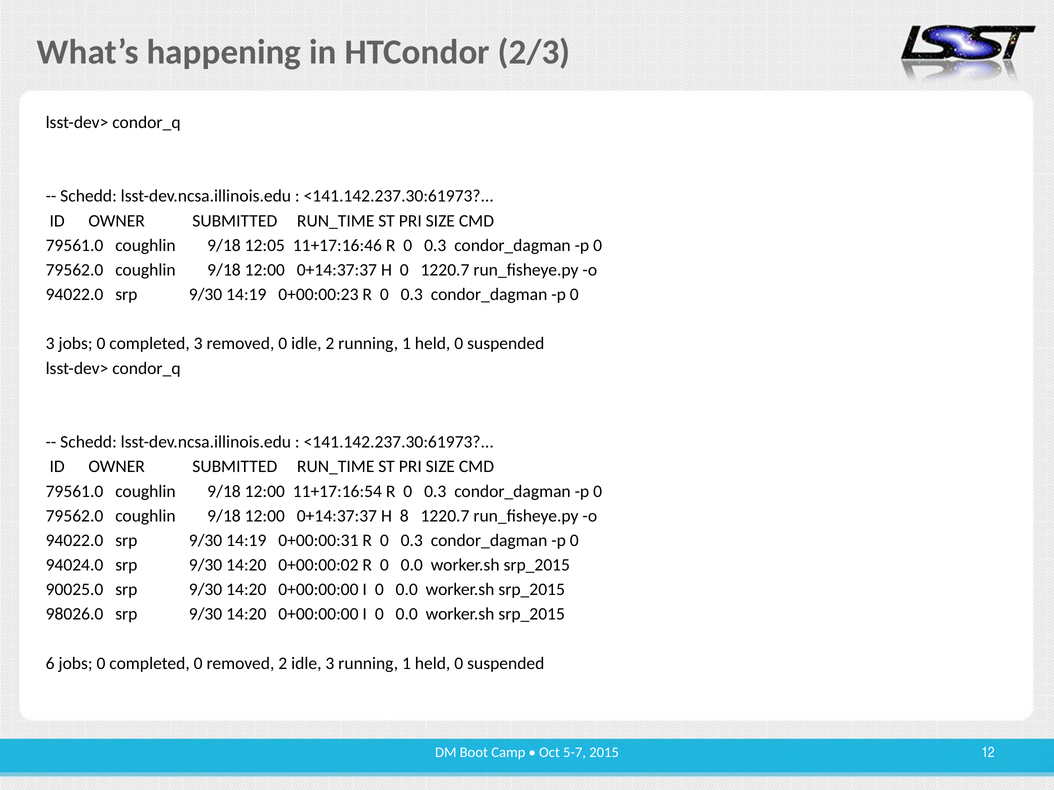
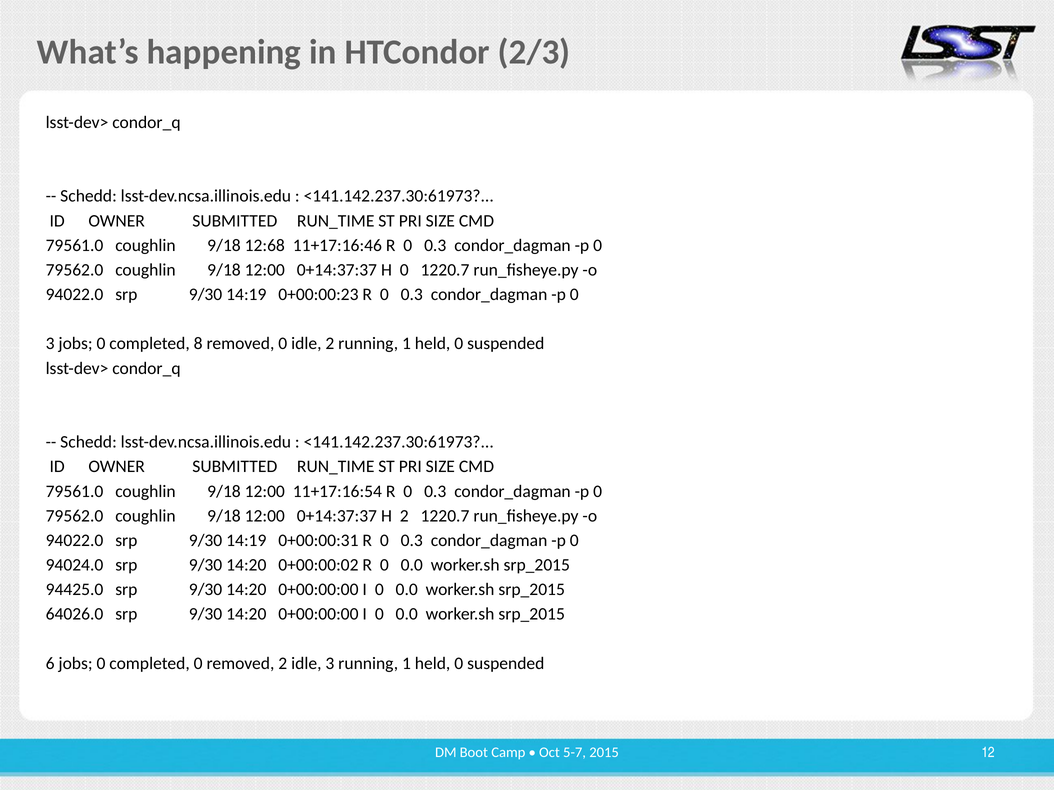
12:05: 12:05 -> 12:68
completed 3: 3 -> 8
H 8: 8 -> 2
90025.0: 90025.0 -> 94425.0
98026.0: 98026.0 -> 64026.0
